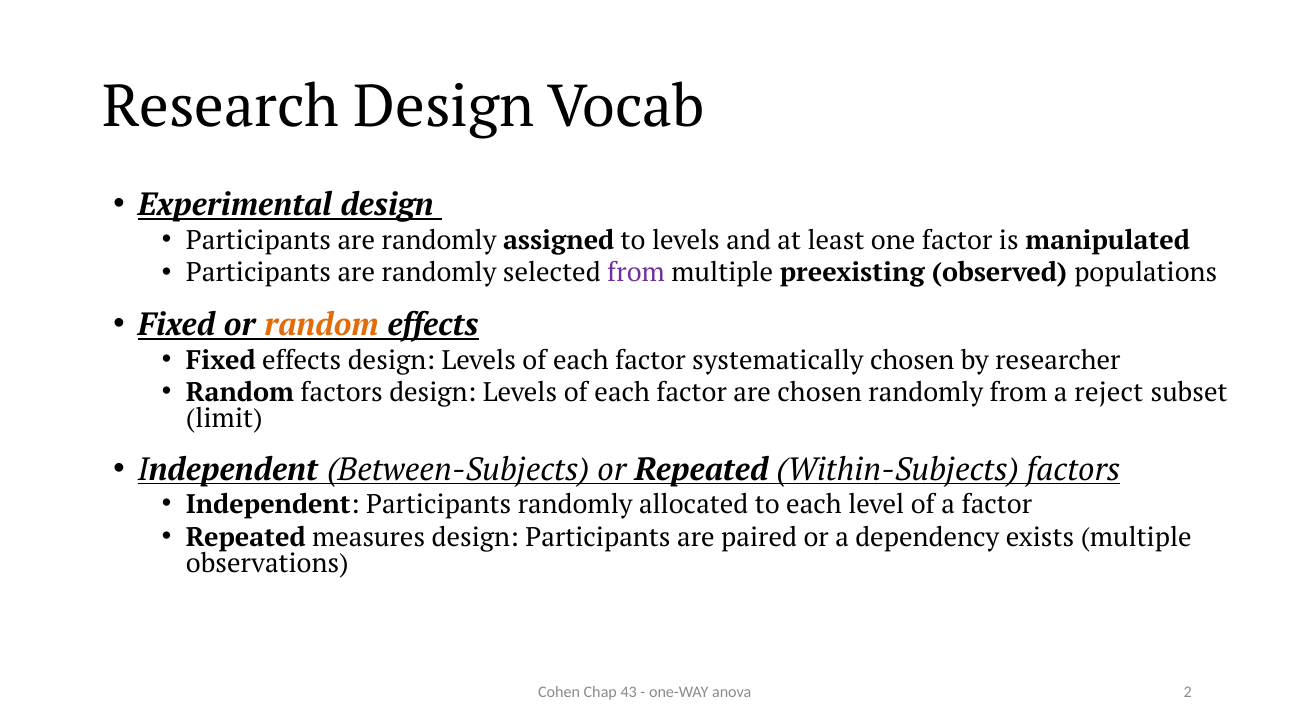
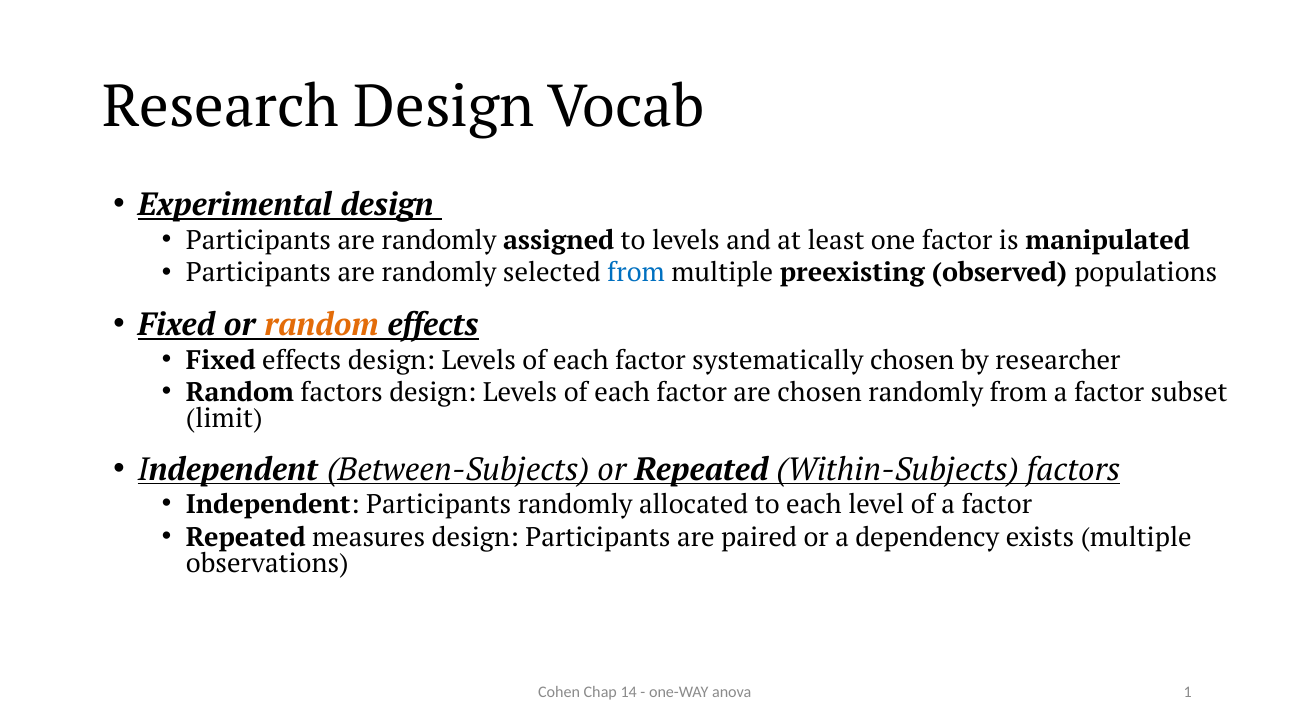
from at (636, 273) colour: purple -> blue
from a reject: reject -> factor
43: 43 -> 14
2: 2 -> 1
